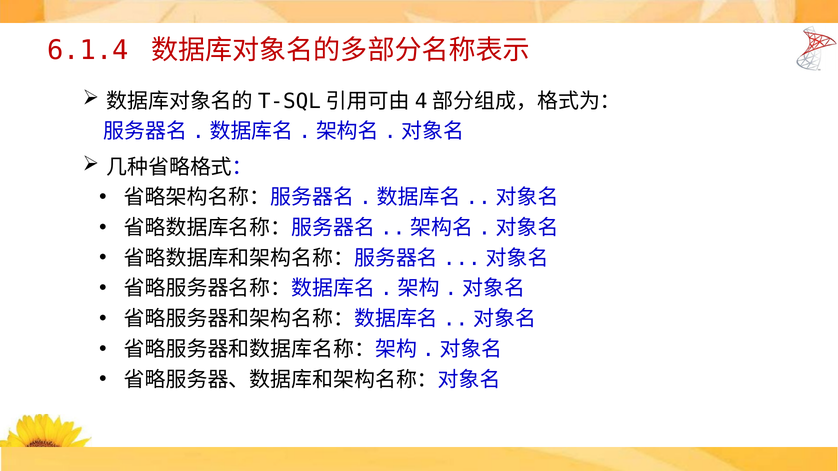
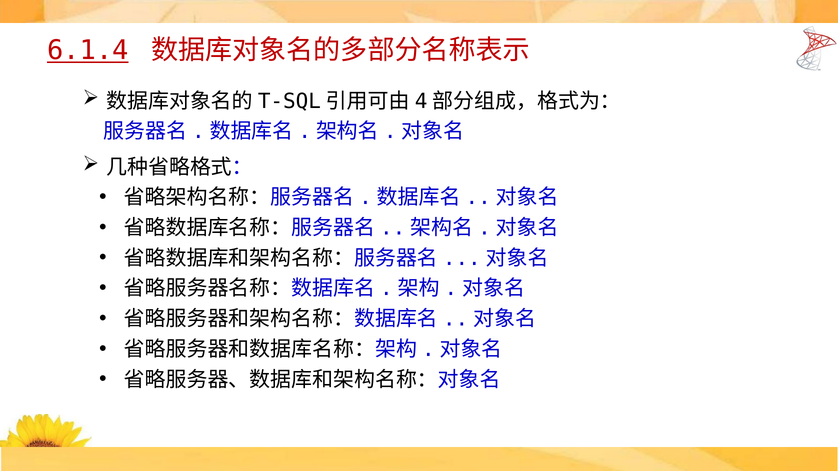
6.1.4 underline: none -> present
